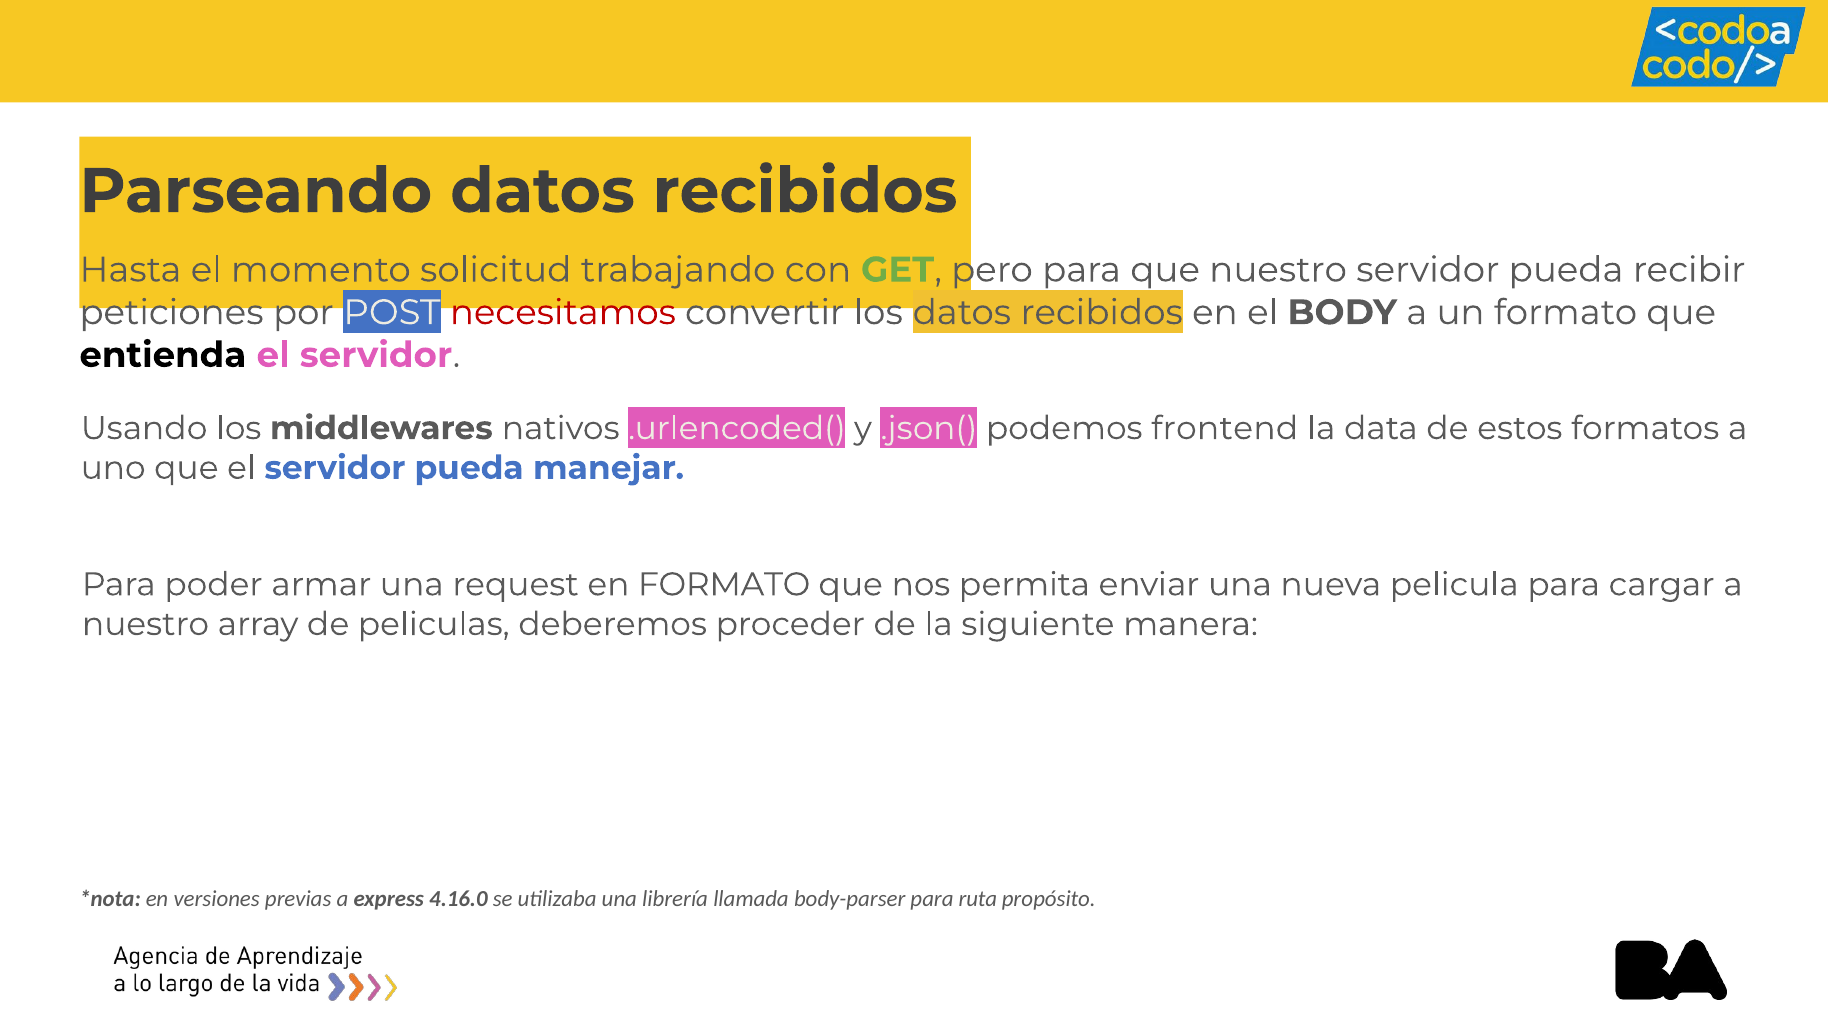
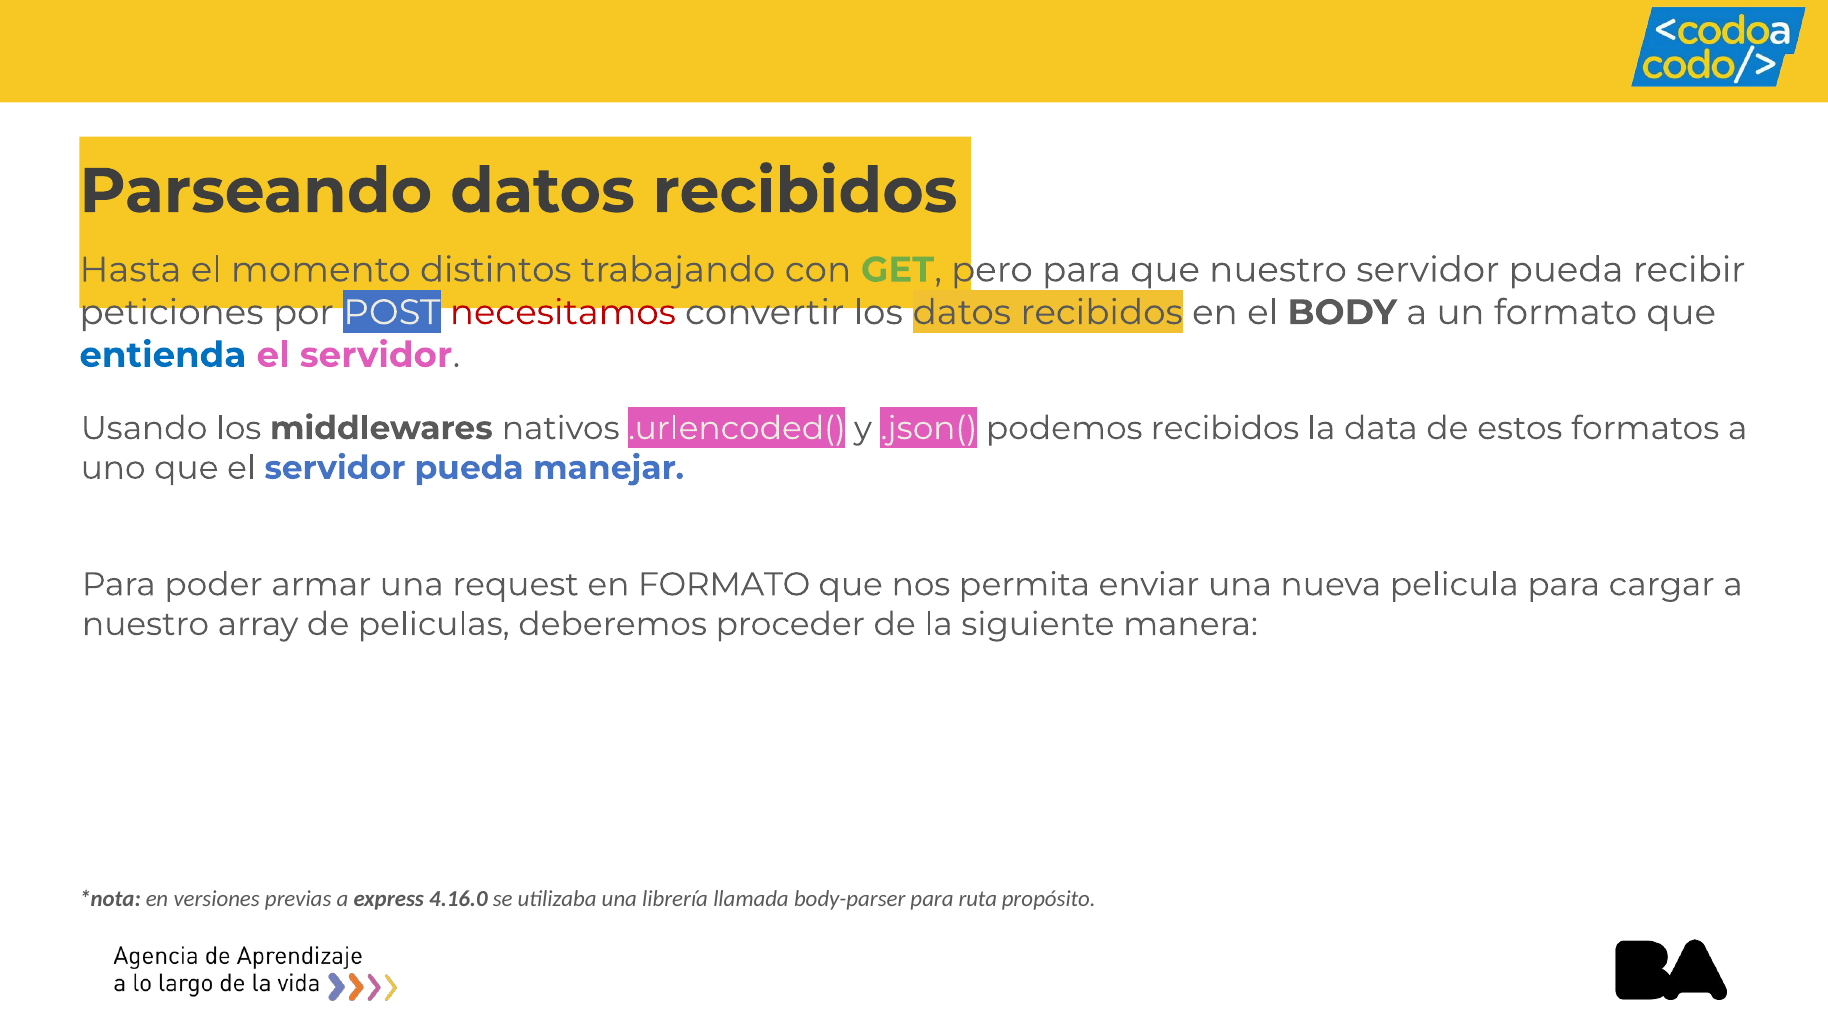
solicitud: solicitud -> distintos
entienda colour: black -> blue
podemos frontend: frontend -> recibidos
